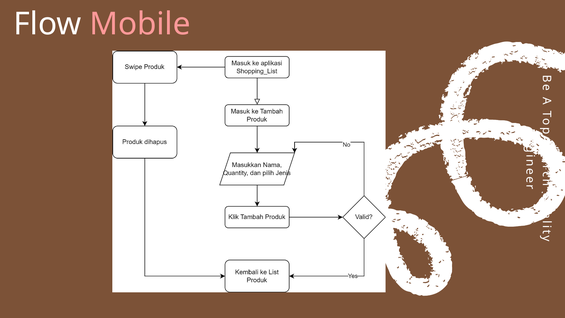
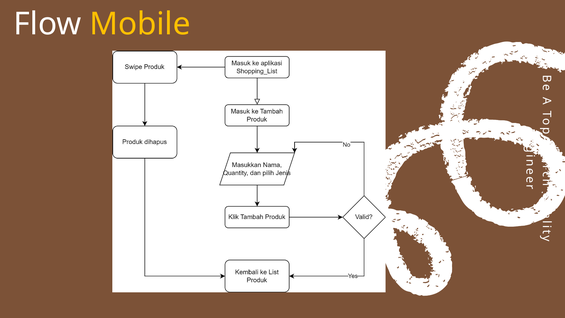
Mobile colour: pink -> yellow
